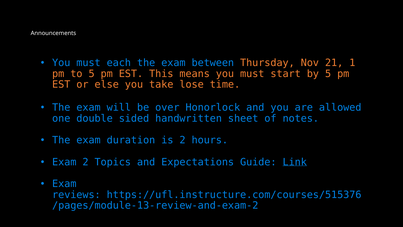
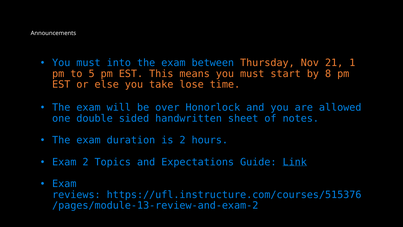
each: each -> into
by 5: 5 -> 8
